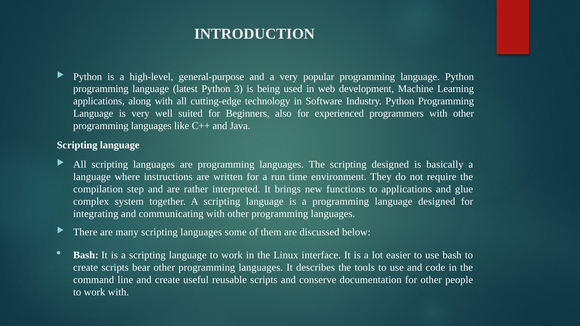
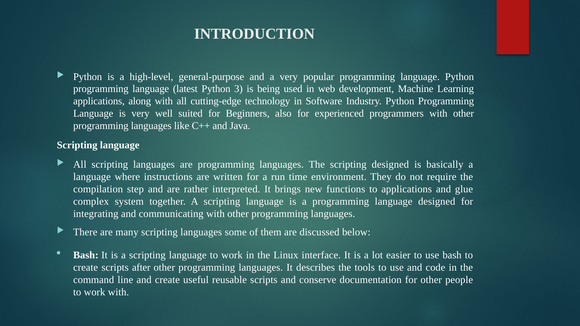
bear: bear -> after
